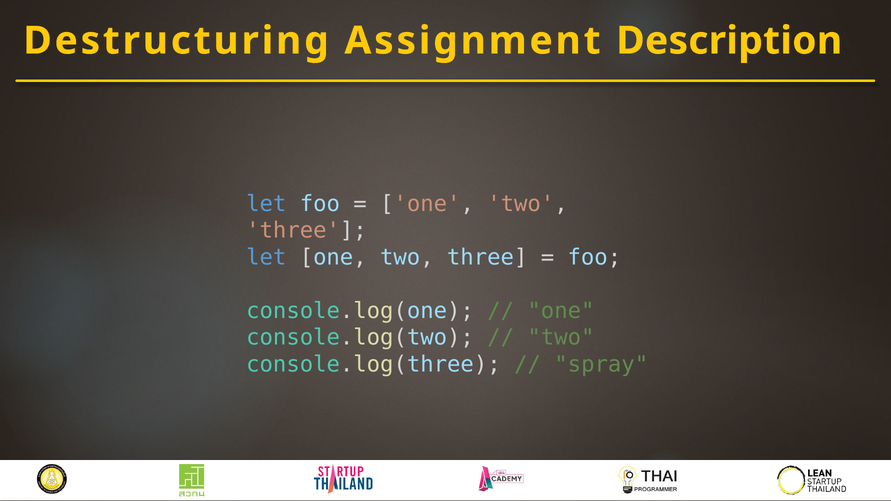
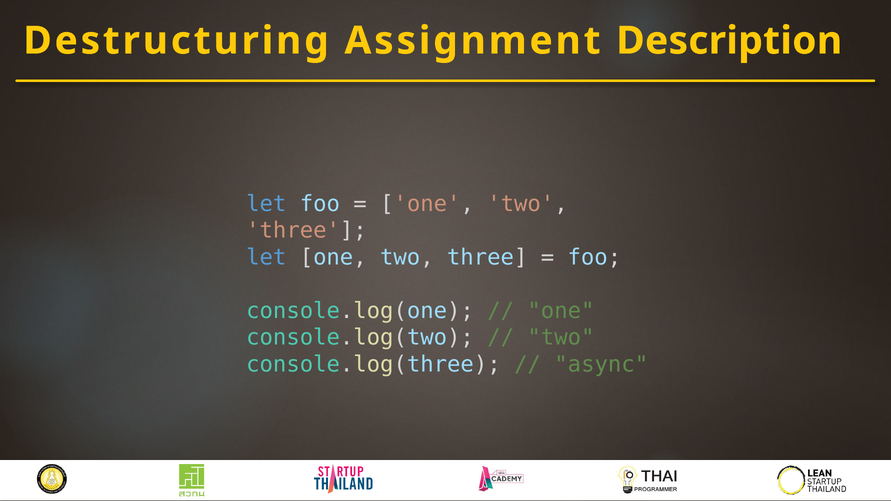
spray: spray -> async
